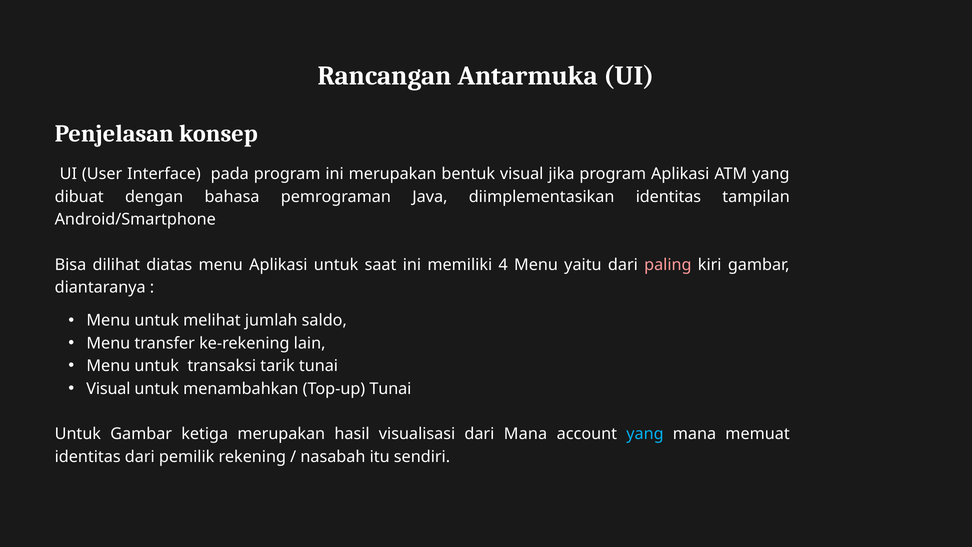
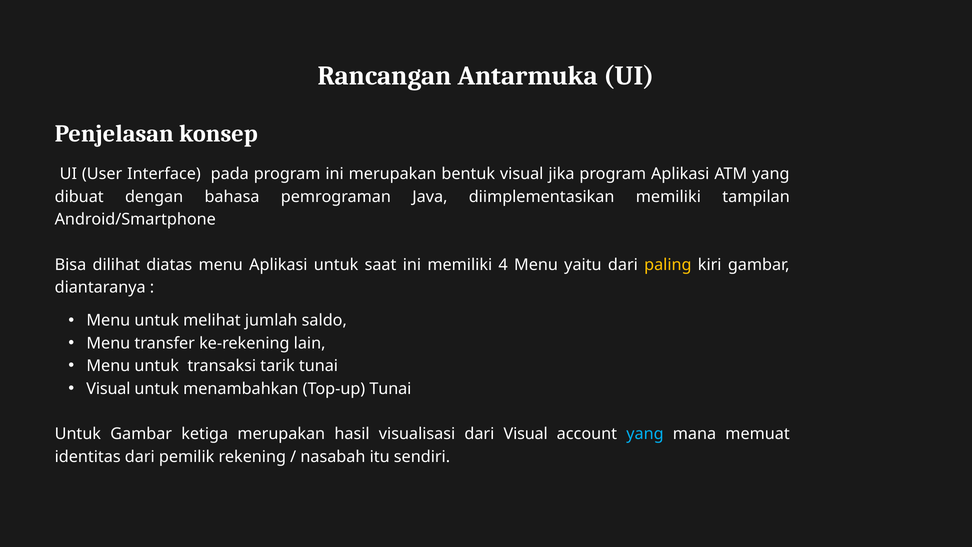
diimplementasikan identitas: identitas -> memiliki
paling colour: pink -> yellow
dari Mana: Mana -> Visual
